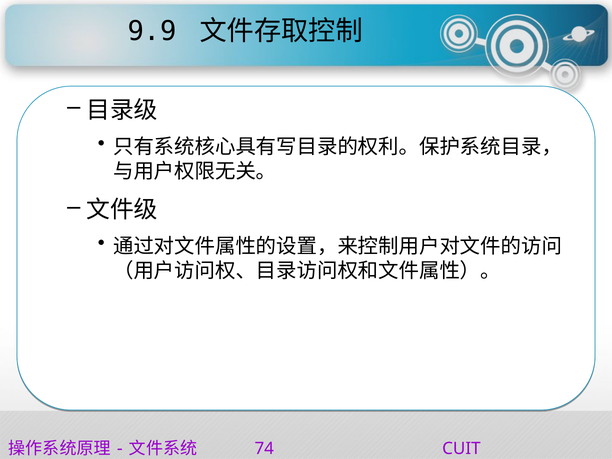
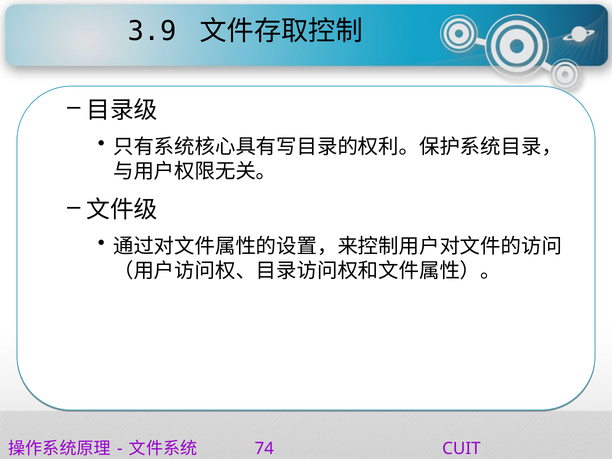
9.9: 9.9 -> 3.9
